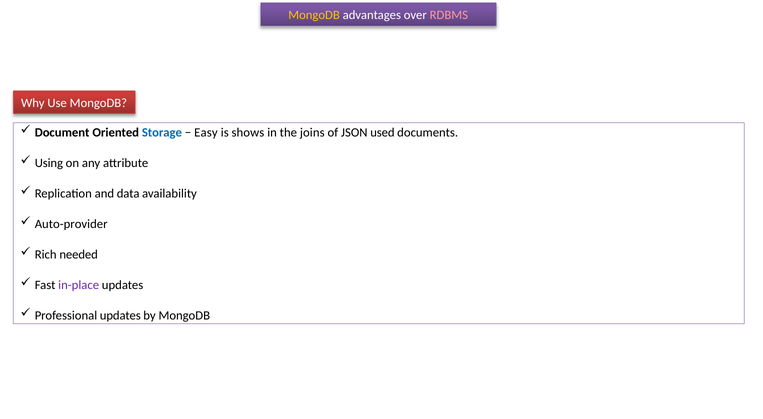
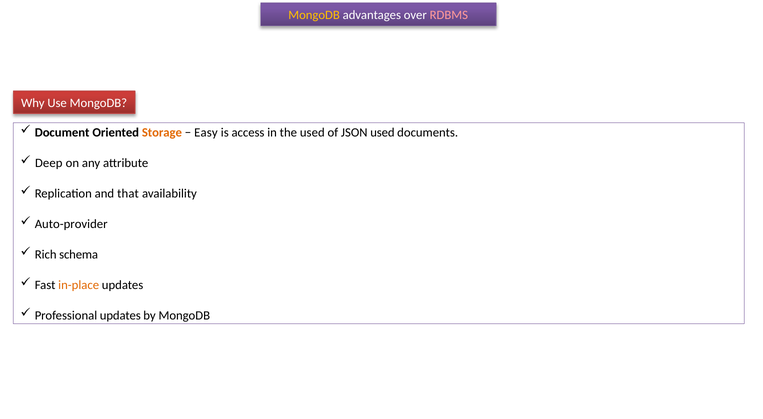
Storage colour: blue -> orange
shows: shows -> access
the joins: joins -> used
Using: Using -> Deep
data: data -> that
needed: needed -> schema
in-place colour: purple -> orange
